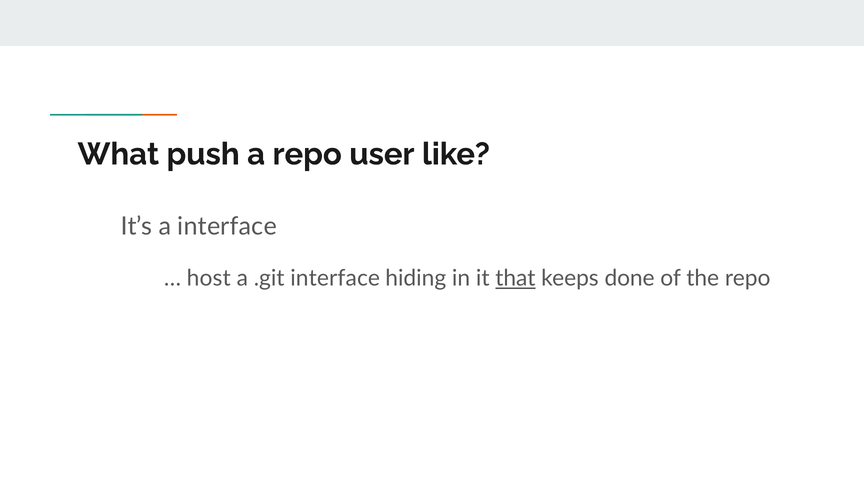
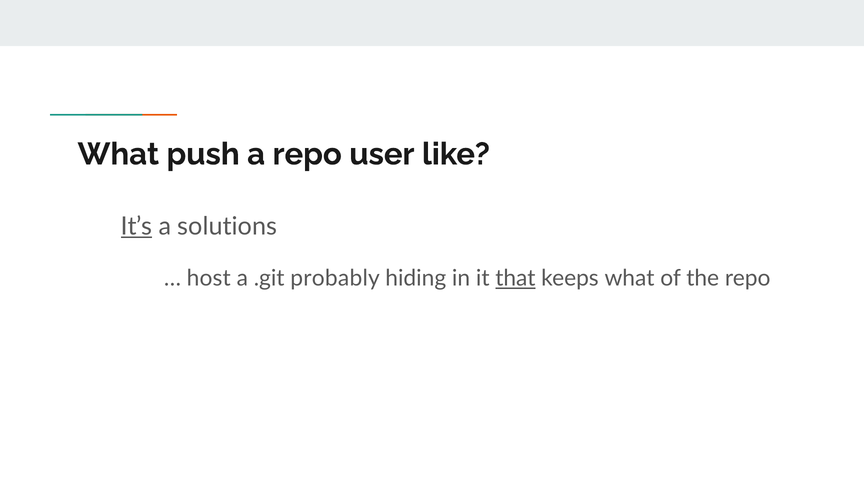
It’s underline: none -> present
a interface: interface -> solutions
.git interface: interface -> probably
keeps done: done -> what
